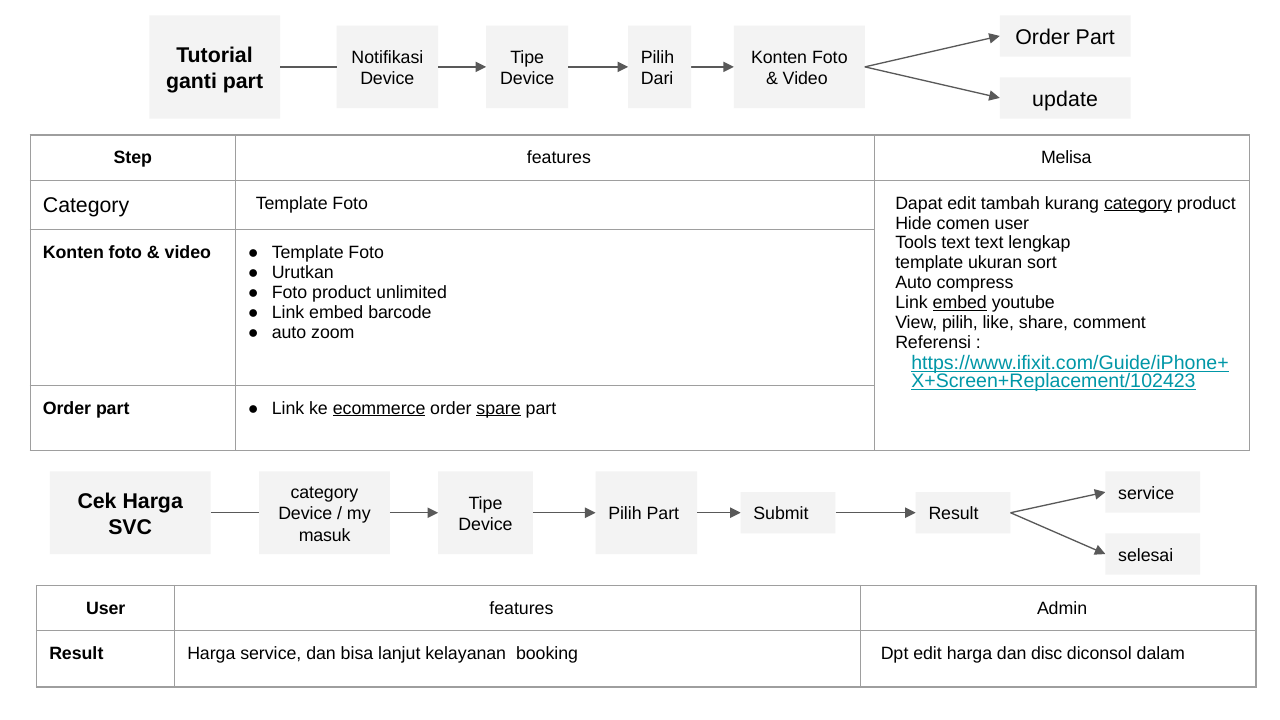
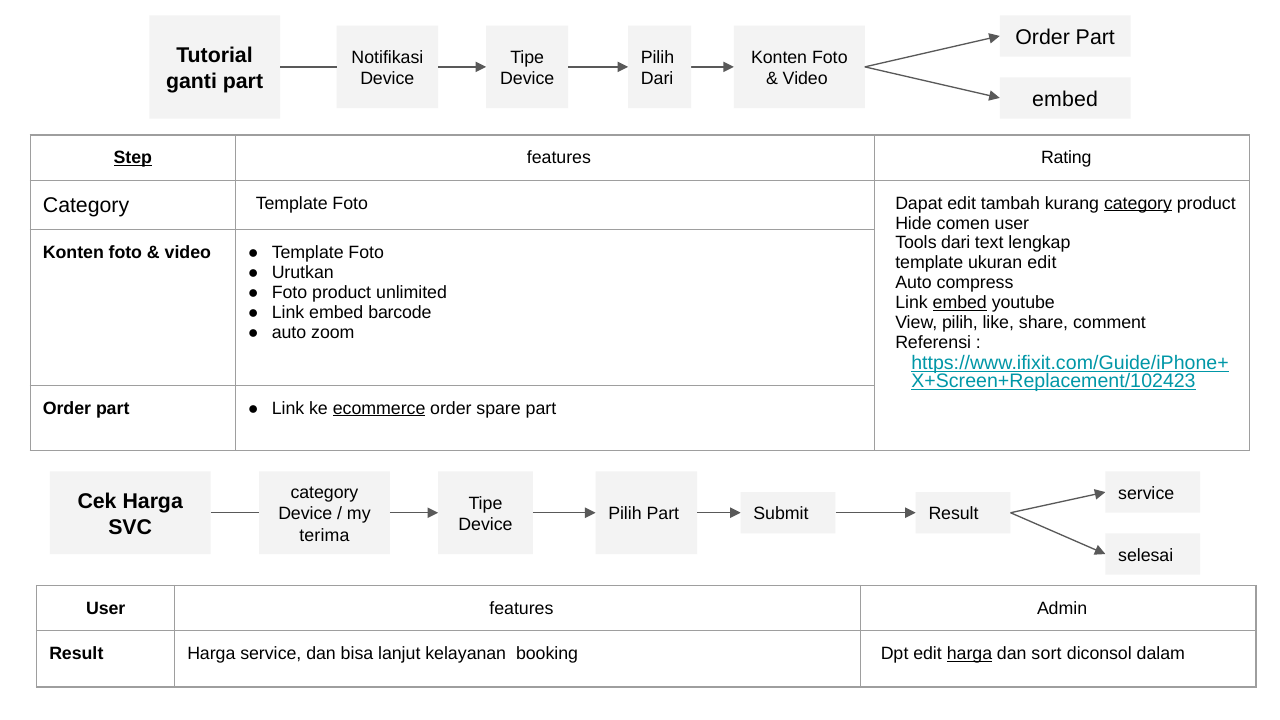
update at (1065, 99): update -> embed
Step underline: none -> present
Melisa: Melisa -> Rating
Tools text: text -> dari
ukuran sort: sort -> edit
spare underline: present -> none
masuk: masuk -> terima
harga at (969, 654) underline: none -> present
disc: disc -> sort
